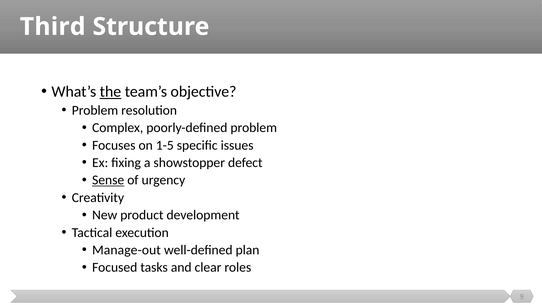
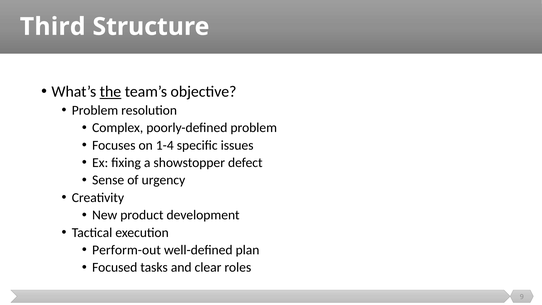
1-5: 1-5 -> 1-4
Sense underline: present -> none
Manage-out: Manage-out -> Perform-out
